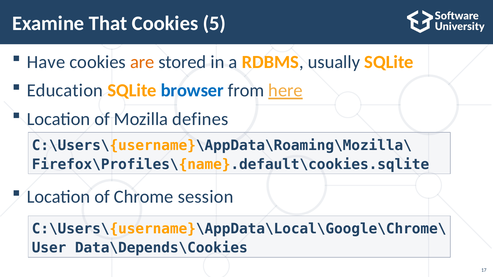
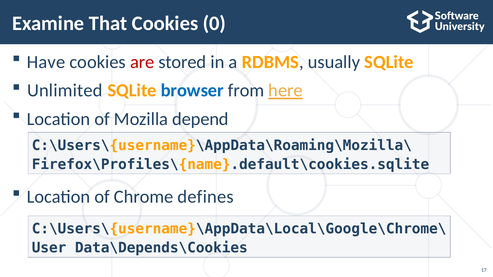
5: 5 -> 0
are colour: orange -> red
Education: Education -> Unlimited
defines: defines -> depend
session: session -> defines
